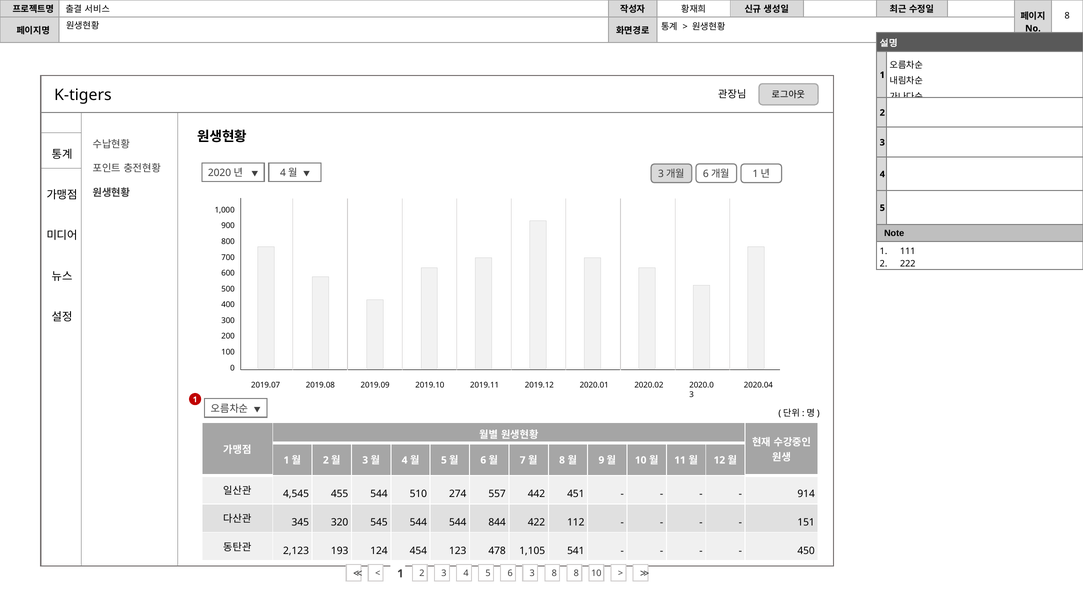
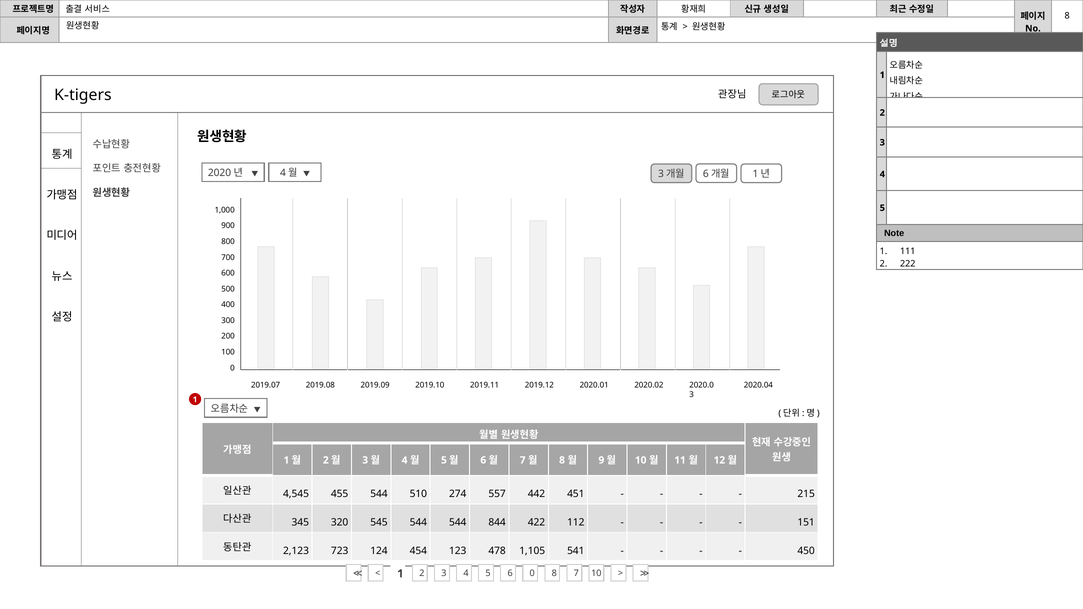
914: 914 -> 215
193: 193 -> 723
6 3: 3 -> 0
8 8: 8 -> 7
